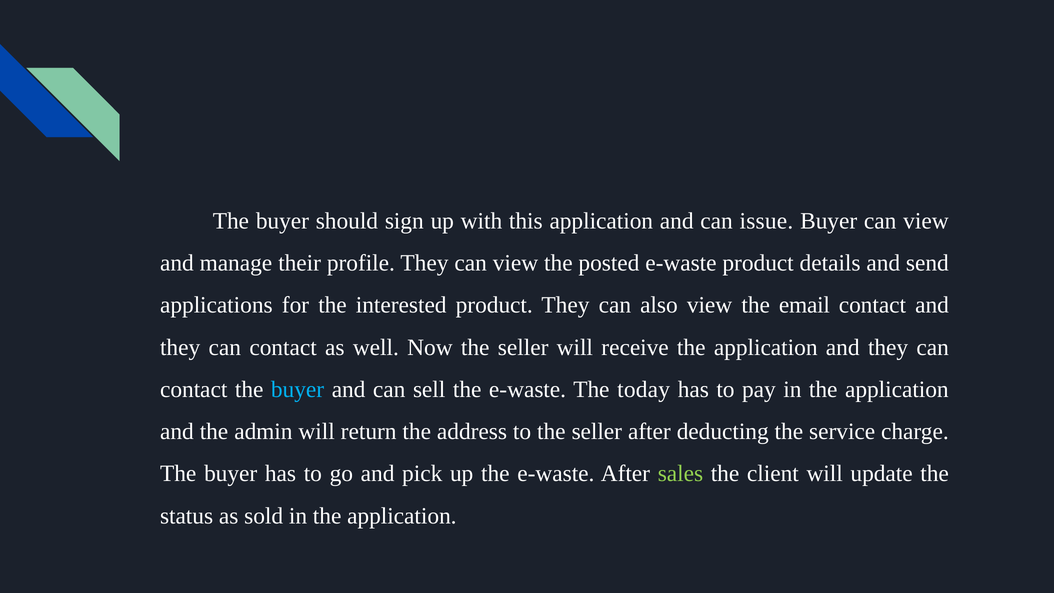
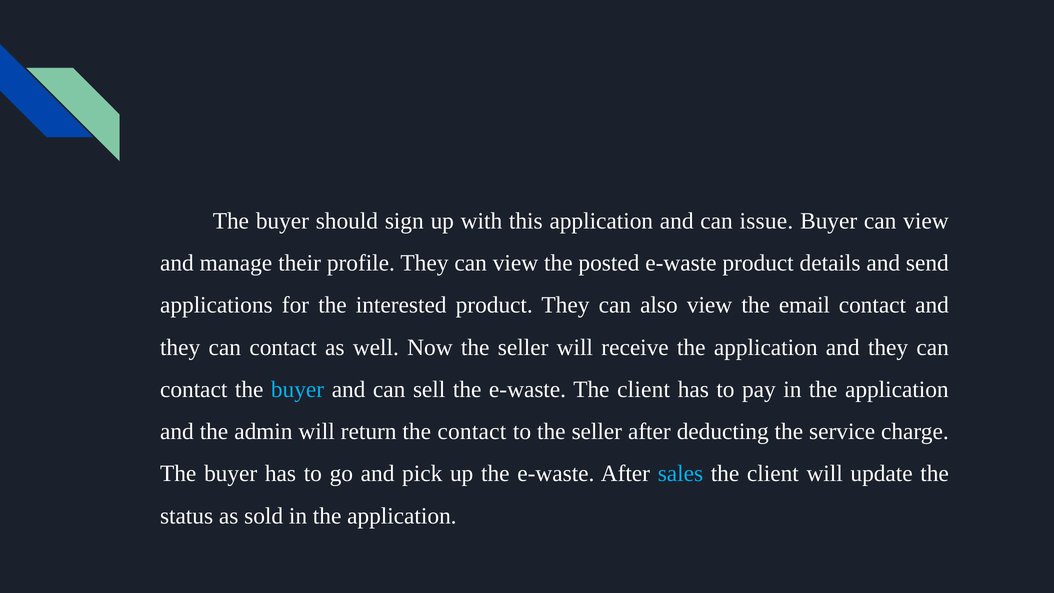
e-waste The today: today -> client
the address: address -> contact
sales colour: light green -> light blue
